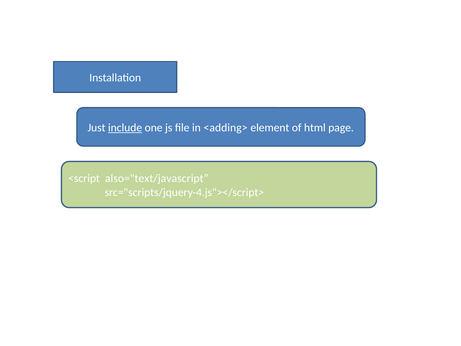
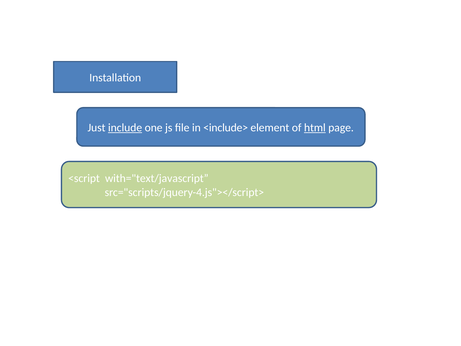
<adding>: <adding> -> <include>
html underline: none -> present
also="text/javascript: also="text/javascript -> with="text/javascript
